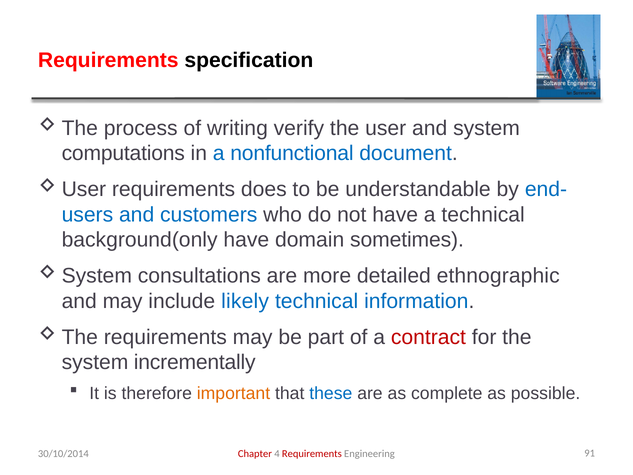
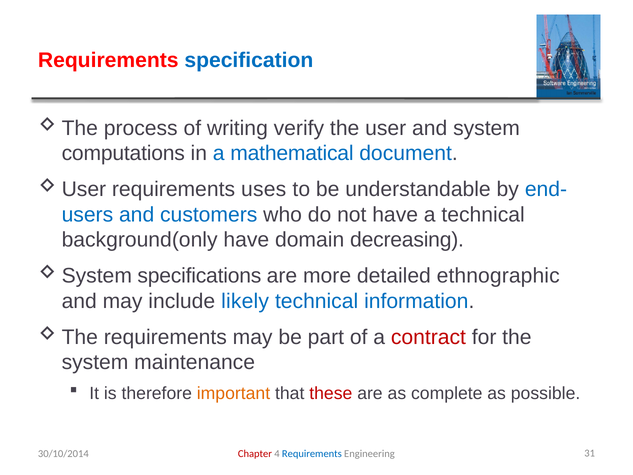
specification colour: black -> blue
nonfunctional: nonfunctional -> mathematical
does: does -> uses
sometimes: sometimes -> decreasing
consultations: consultations -> specifications
incrementally: incrementally -> maintenance
these colour: blue -> red
Requirements at (312, 453) colour: red -> blue
91: 91 -> 31
